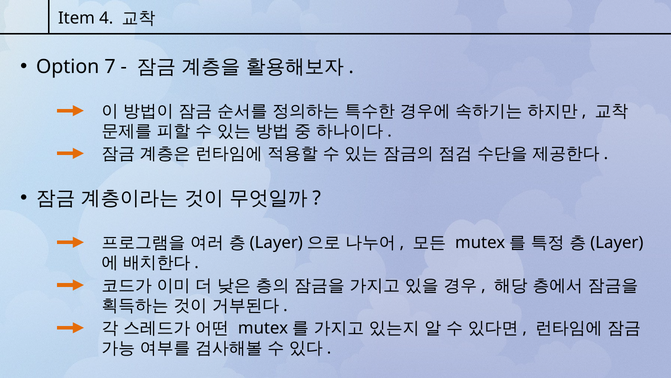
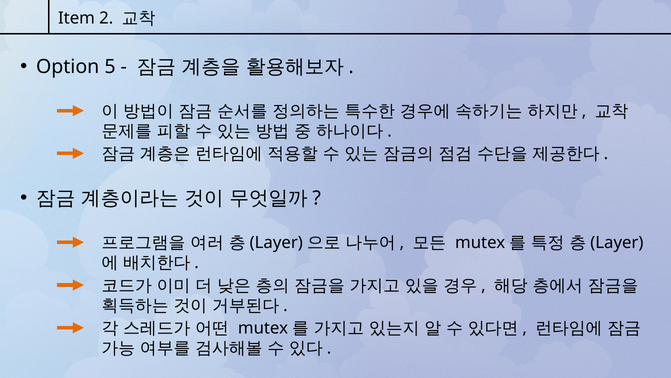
4: 4 -> 2
7: 7 -> 5
